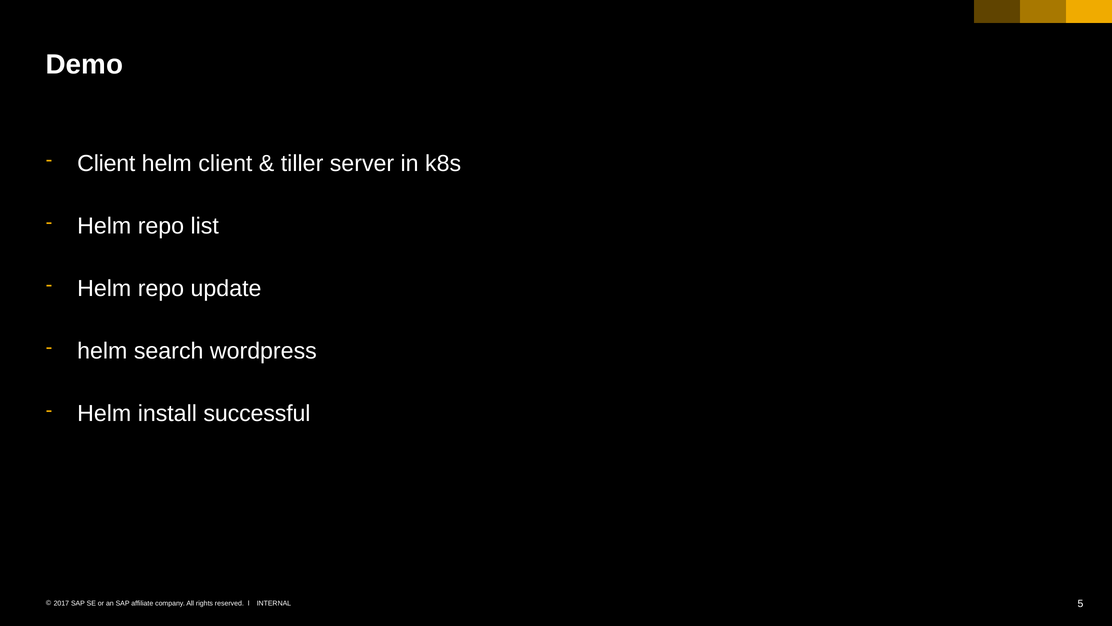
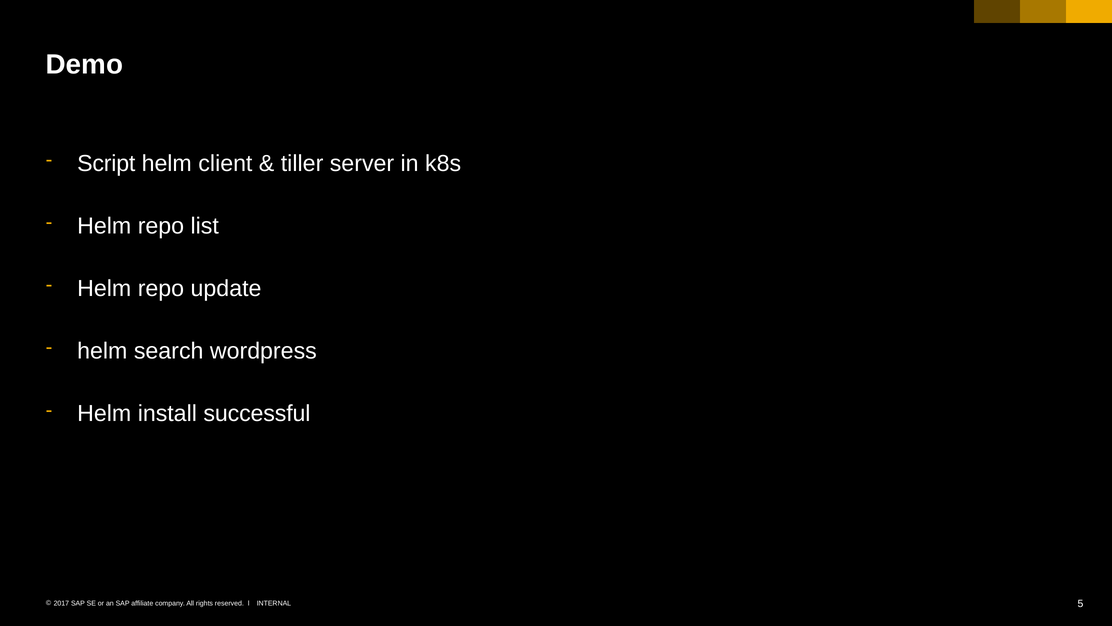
Client at (106, 163): Client -> Script
